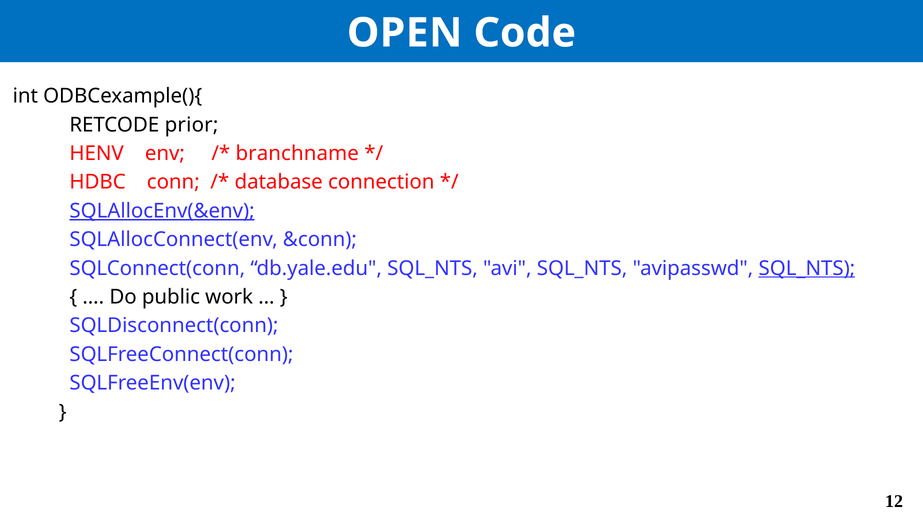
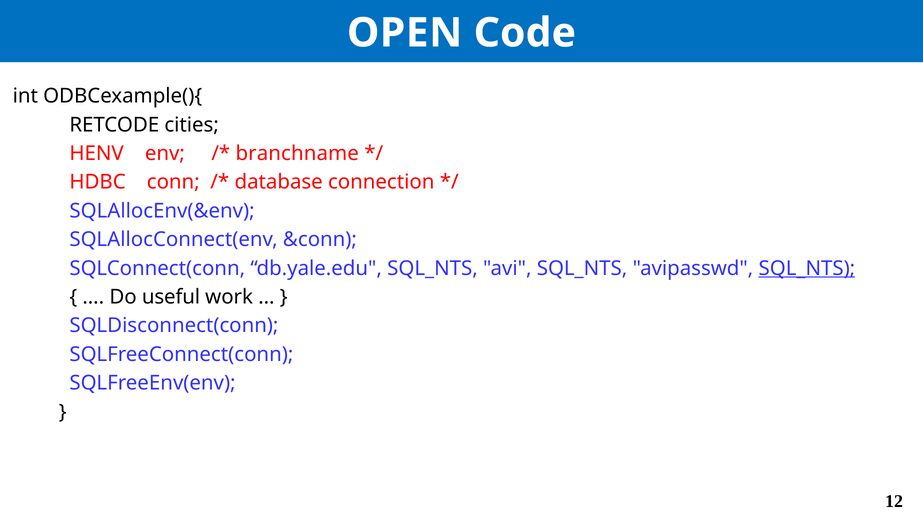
prior: prior -> cities
SQLAllocEnv(&env underline: present -> none
public: public -> useful
